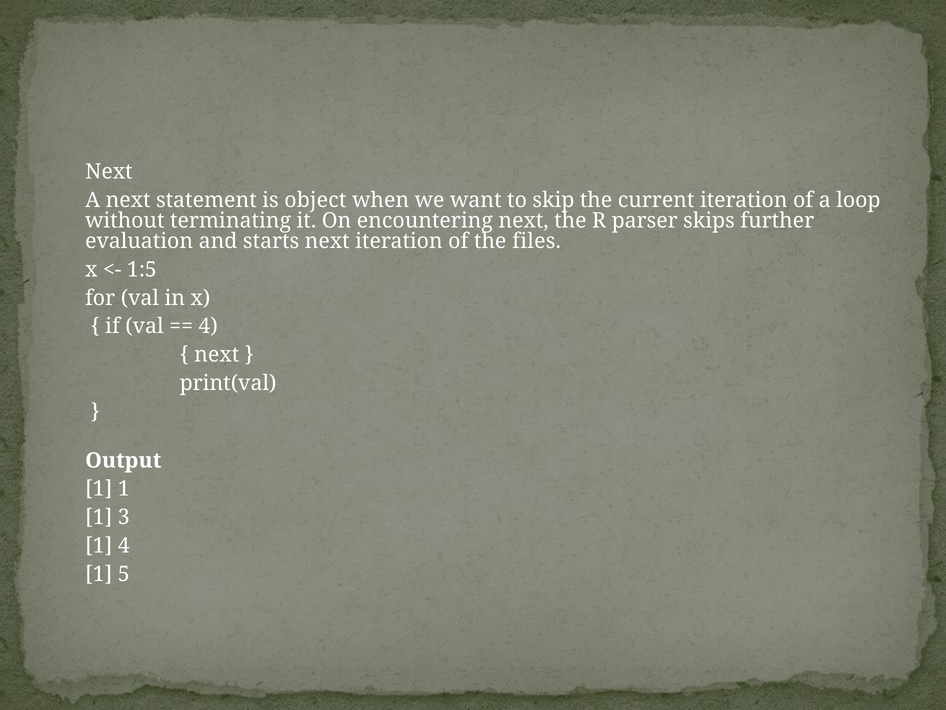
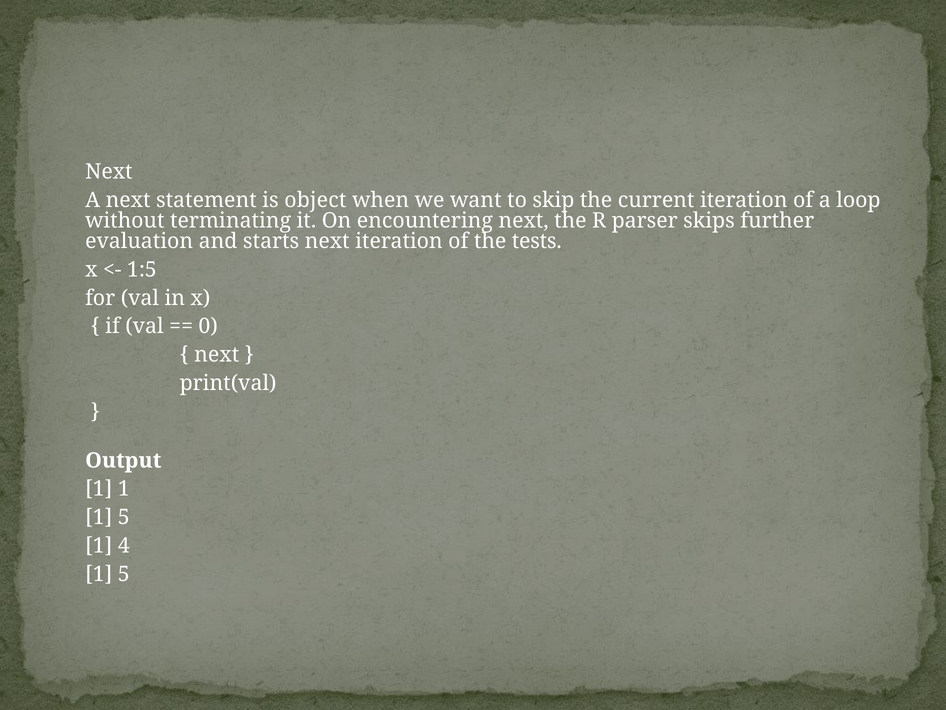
files: files -> tests
4 at (208, 326): 4 -> 0
3 at (124, 517): 3 -> 5
